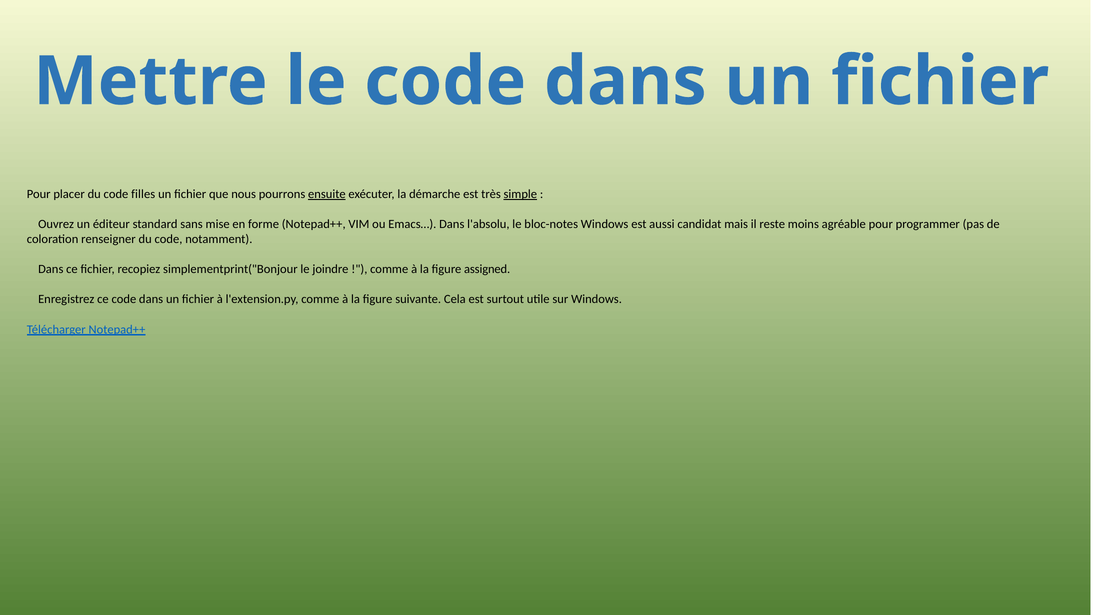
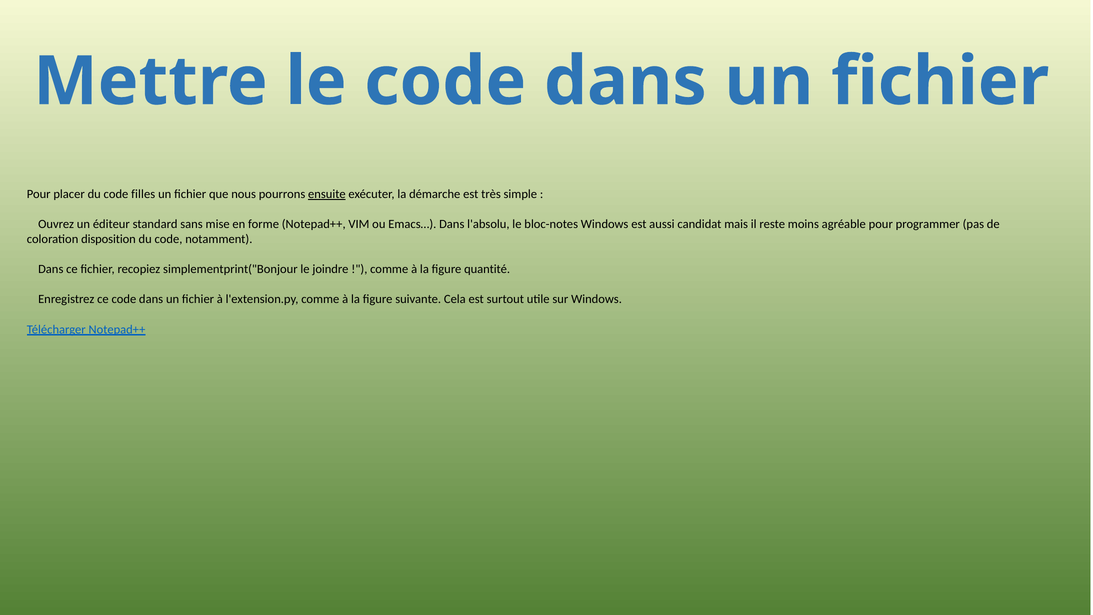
simple underline: present -> none
renseigner: renseigner -> disposition
assigned: assigned -> quantité
